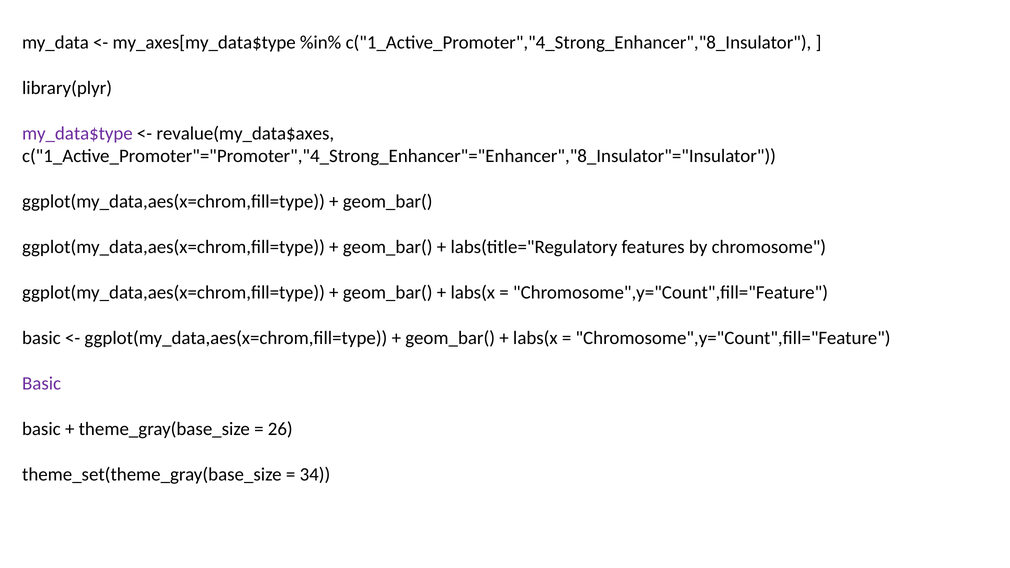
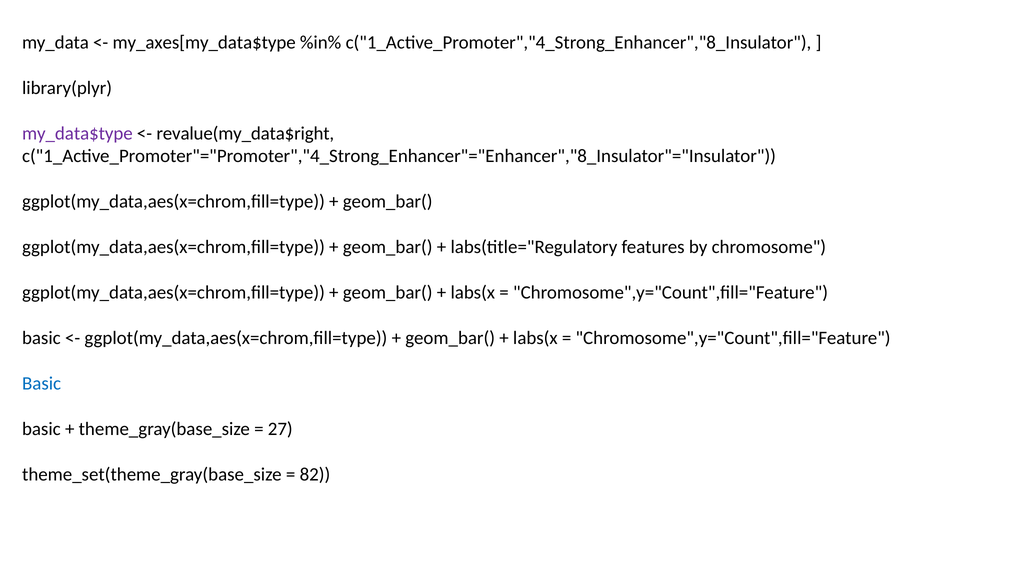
revalue(my_data$axes: revalue(my_data$axes -> revalue(my_data$right
Basic at (42, 384) colour: purple -> blue
26: 26 -> 27
34: 34 -> 82
